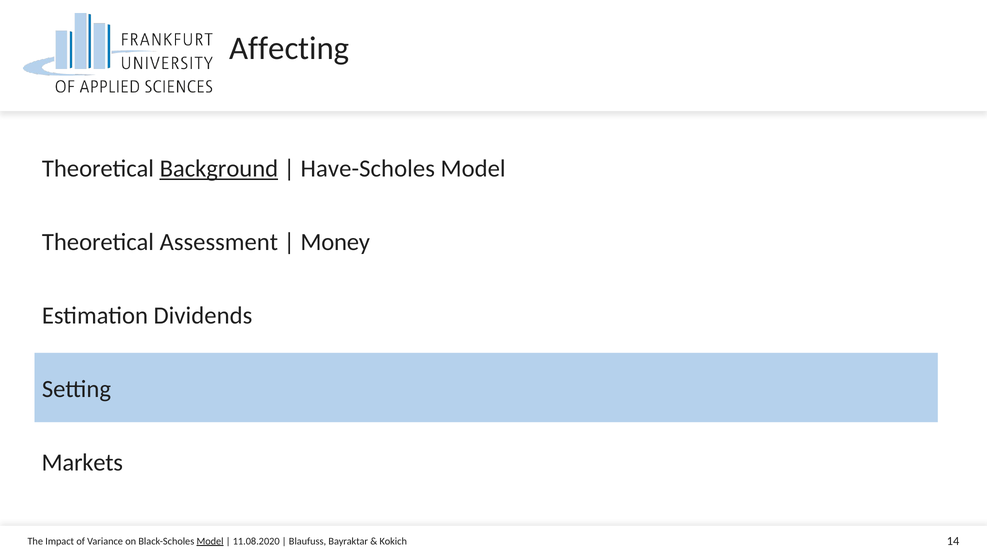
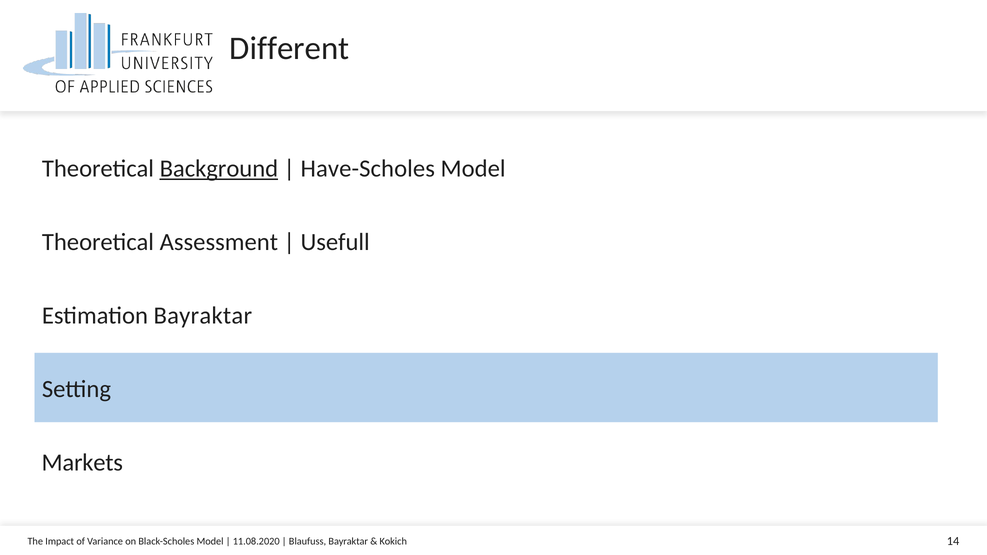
Affecting: Affecting -> Different
Money: Money -> Usefull
Estimation Dividends: Dividends -> Bayraktar
Model at (210, 541) underline: present -> none
